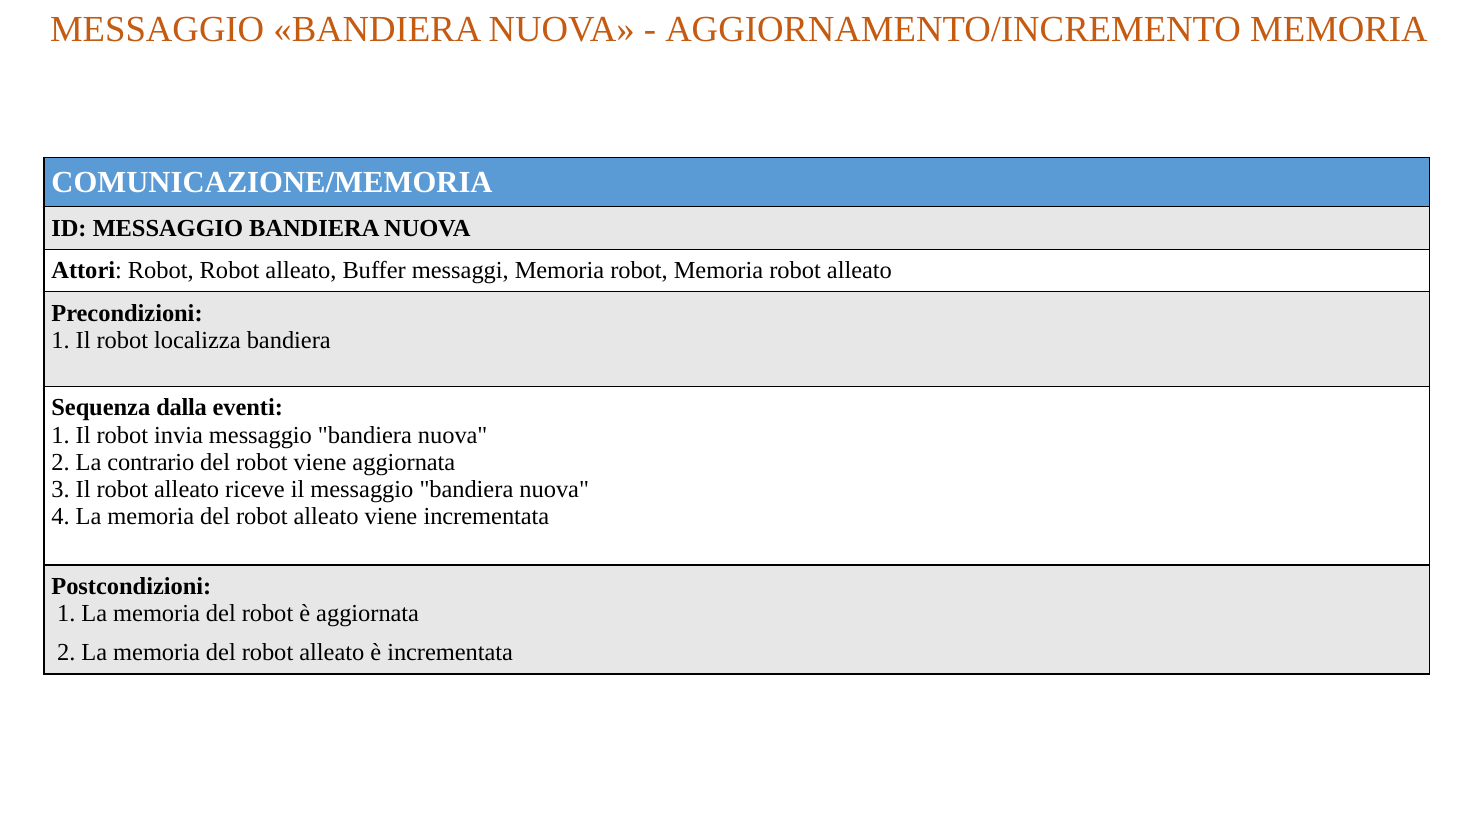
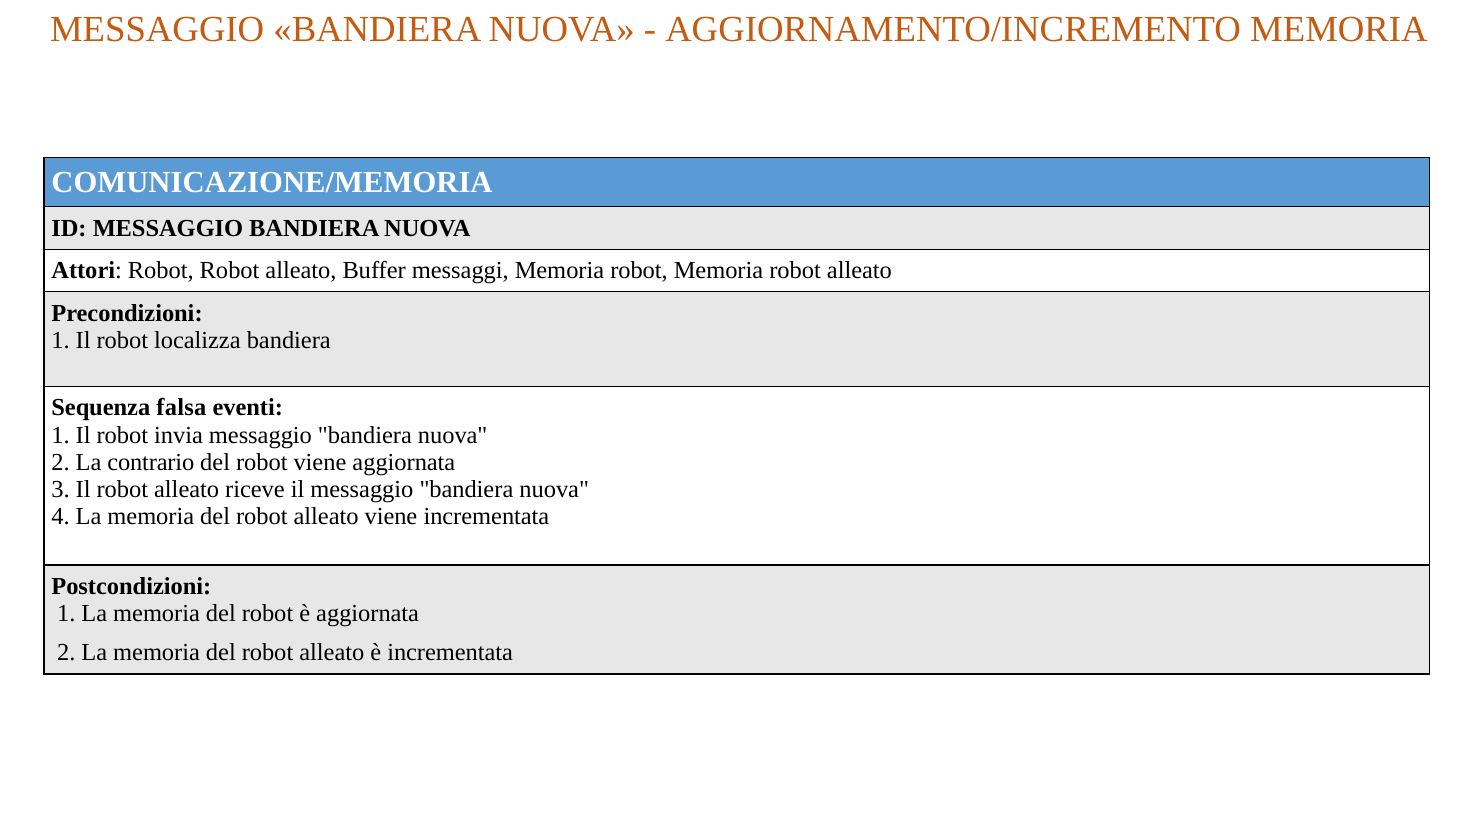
dalla: dalla -> falsa
